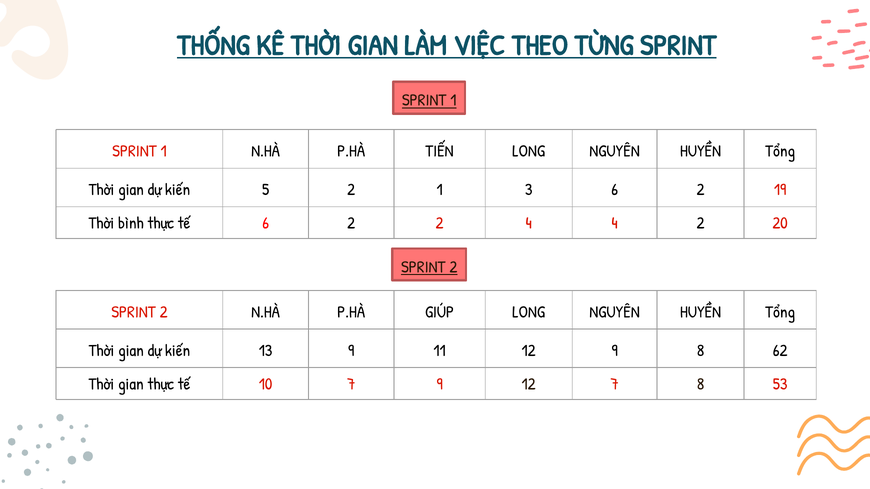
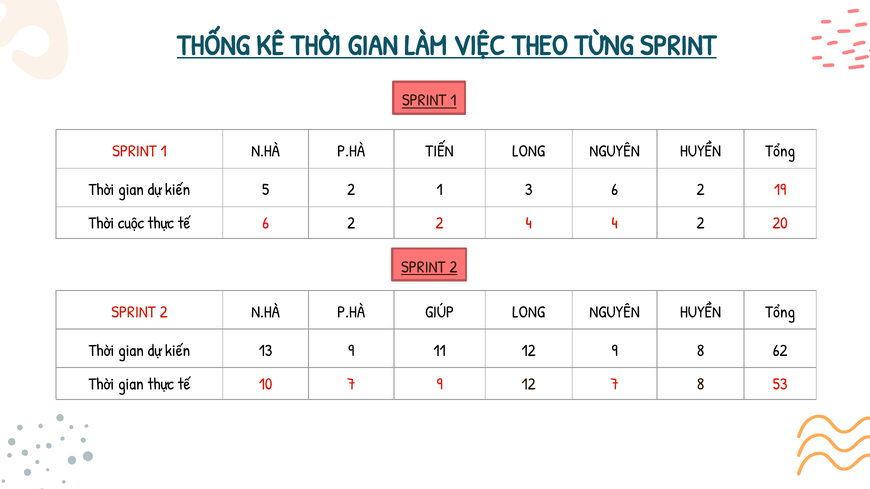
bình: bình -> cuộc
